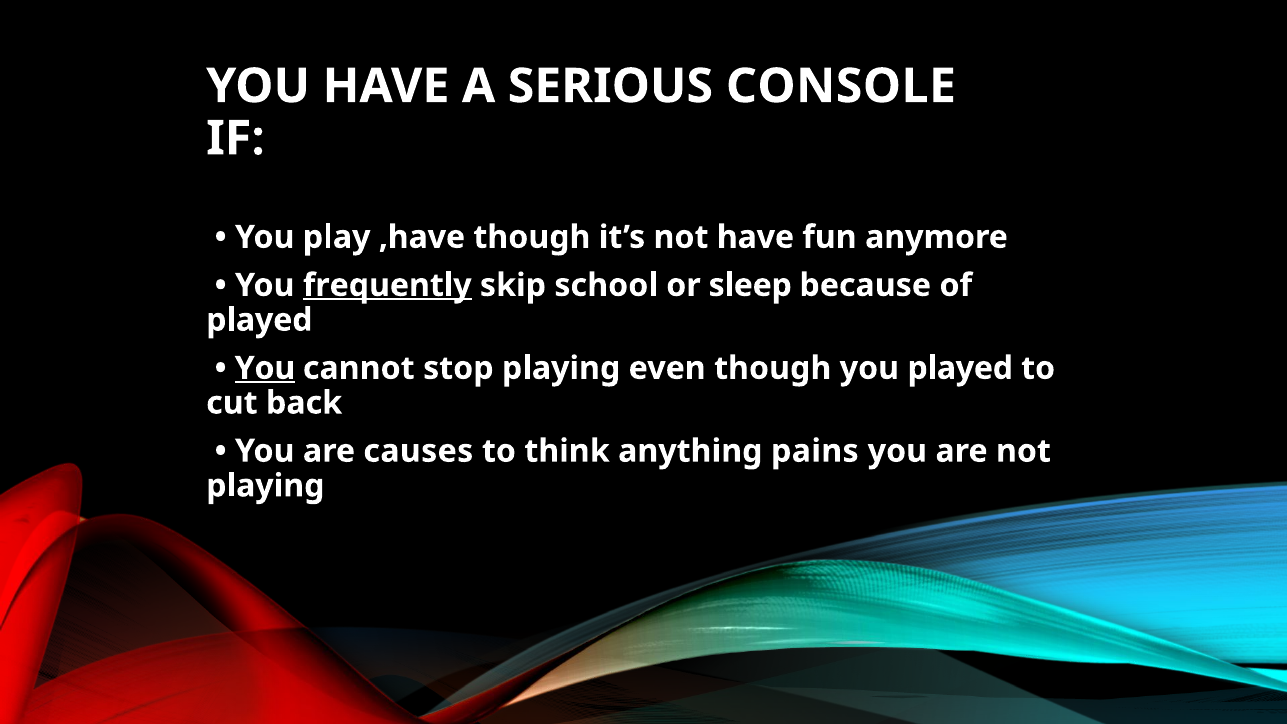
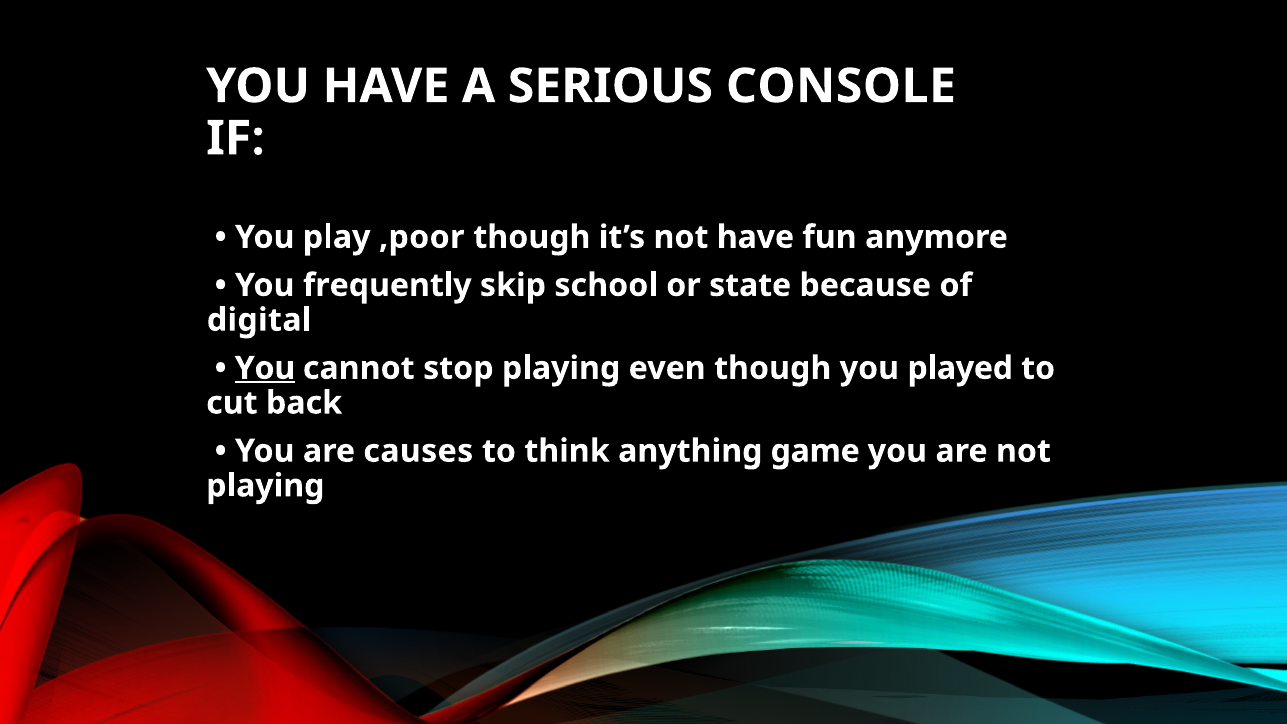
,have: ,have -> ,poor
frequently underline: present -> none
sleep: sleep -> state
played at (259, 320): played -> digital
pains: pains -> game
